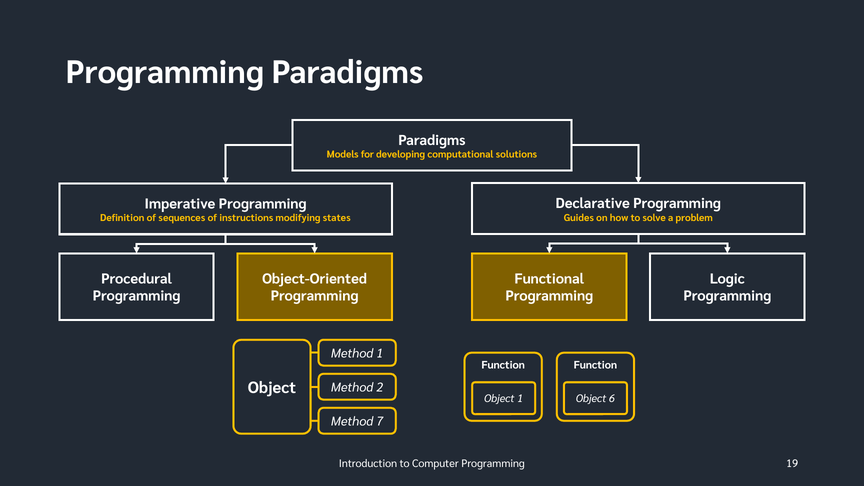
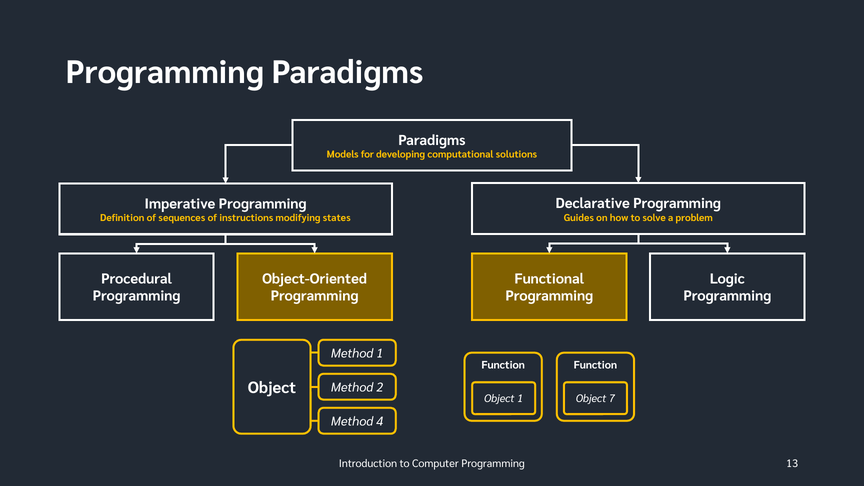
6: 6 -> 7
7: 7 -> 4
19: 19 -> 13
